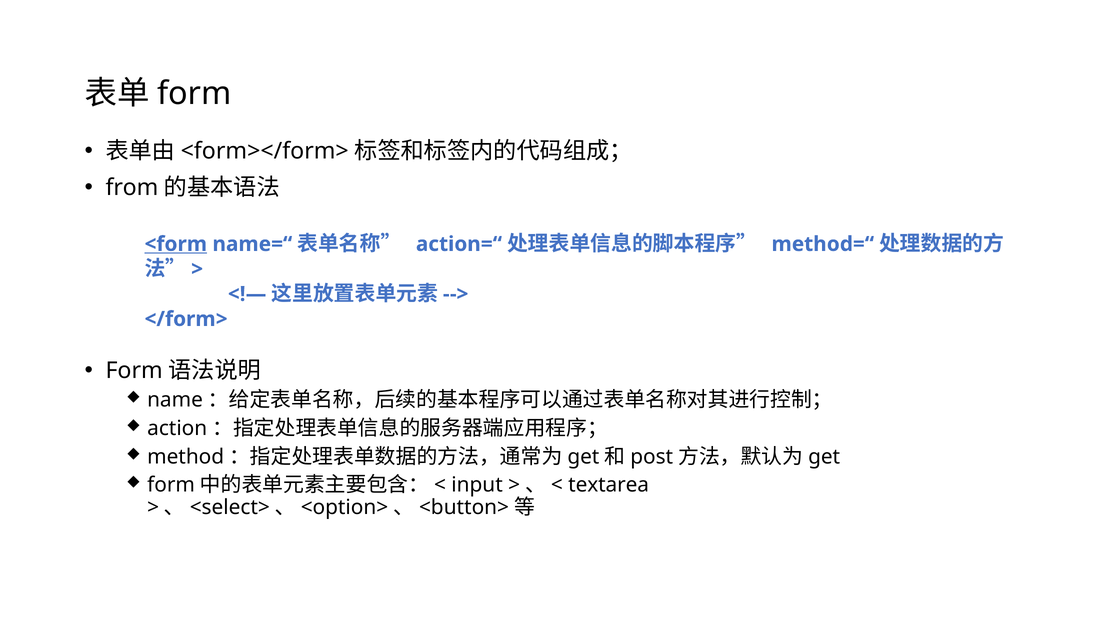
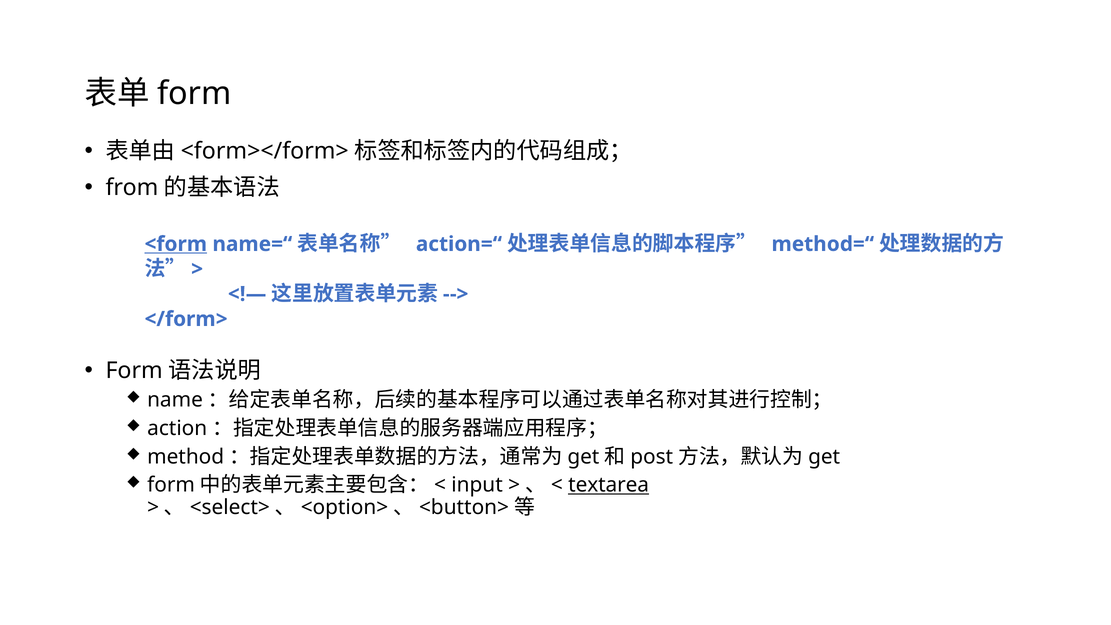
textarea underline: none -> present
